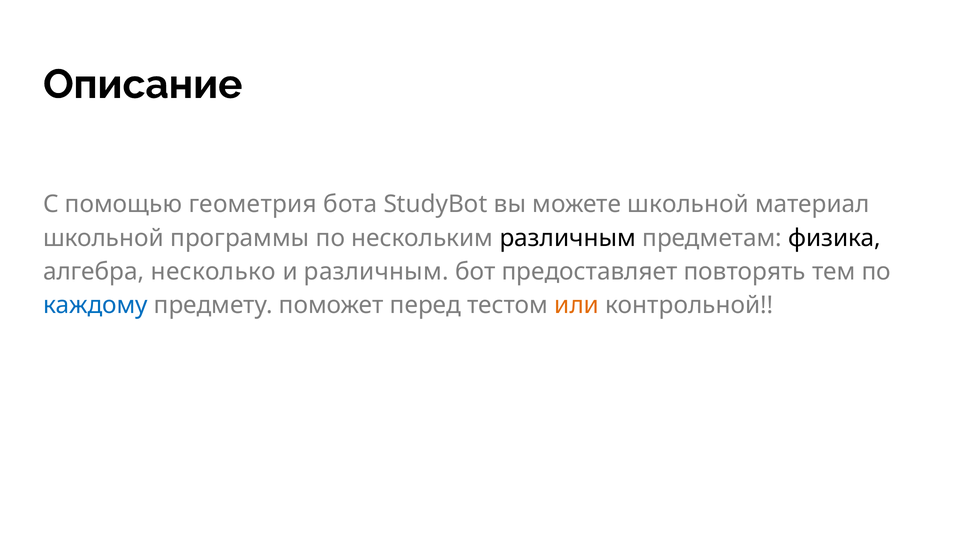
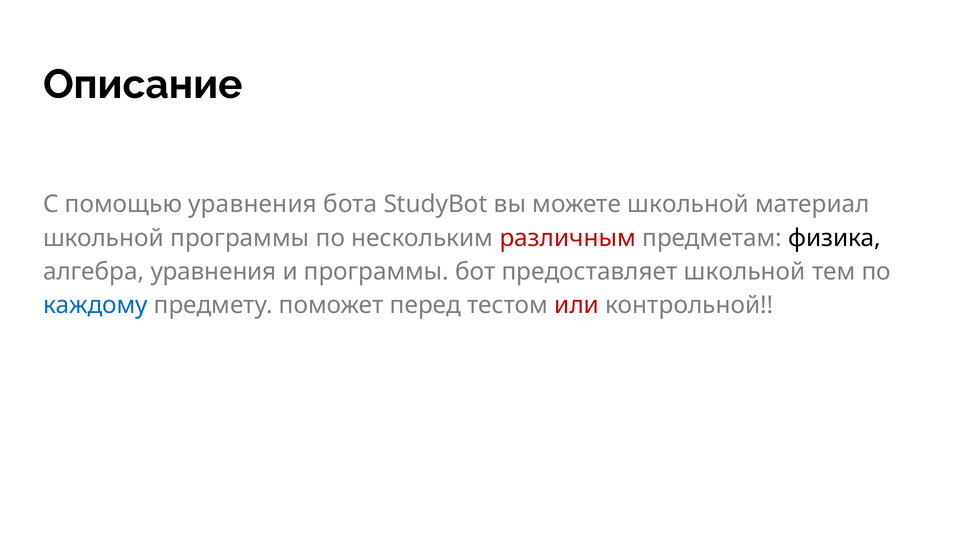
помощью геометрия: геометрия -> уравнения
различным at (568, 238) colour: black -> red
алгебра несколько: несколько -> уравнения
и различным: различным -> программы
предоставляет повторять: повторять -> школьной
или colour: orange -> red
